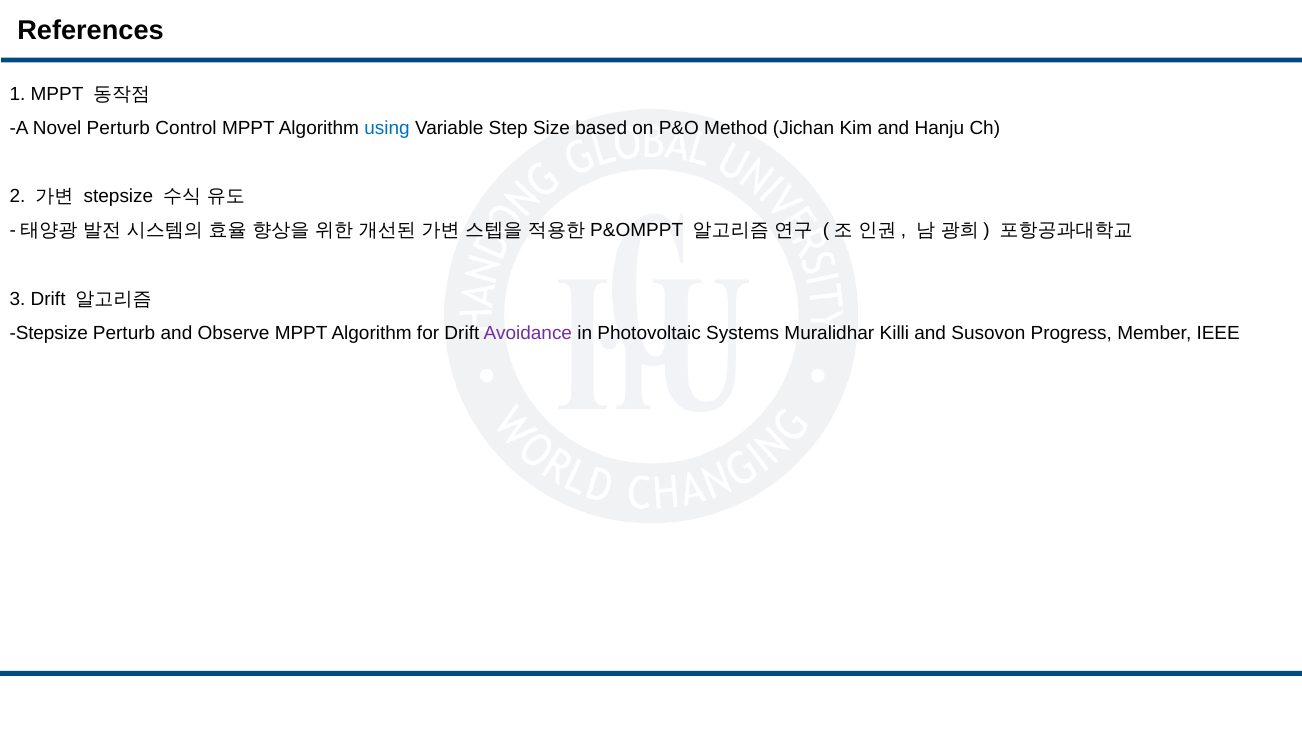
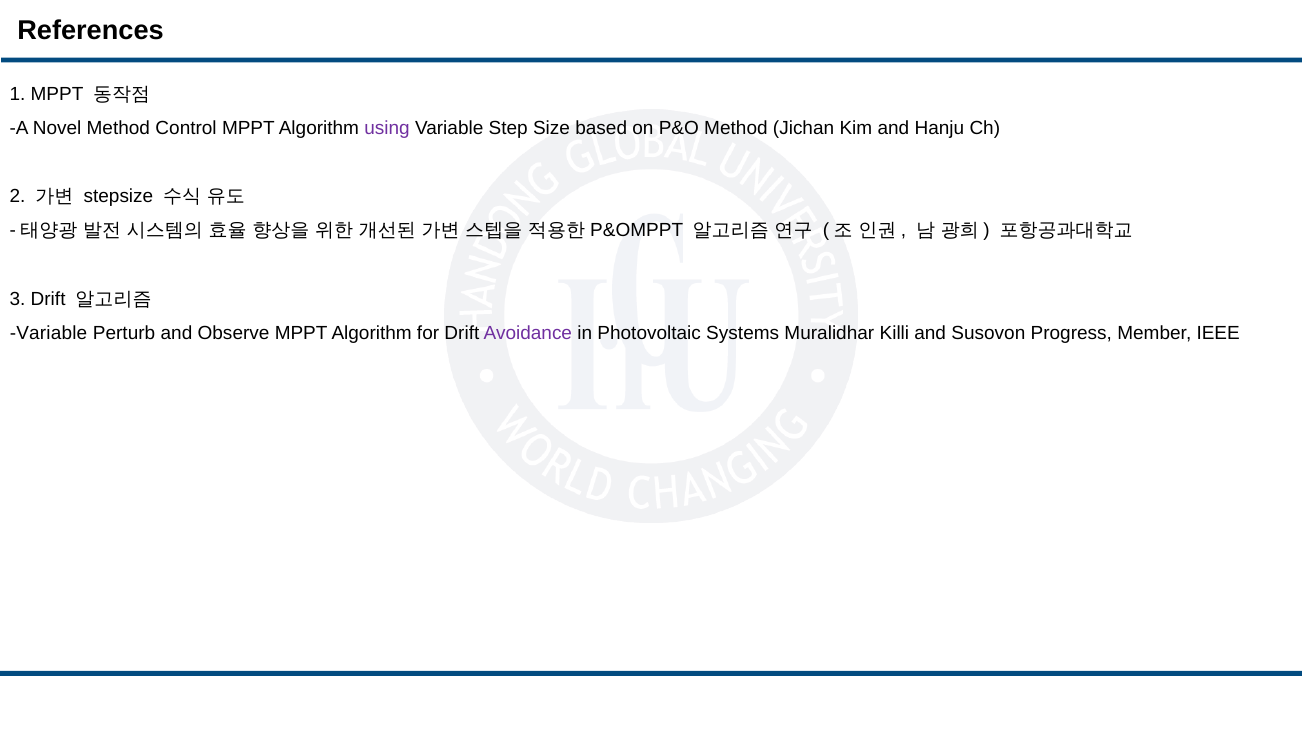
Novel Perturb: Perturb -> Method
using colour: blue -> purple
Stepsize at (49, 333): Stepsize -> Variable
